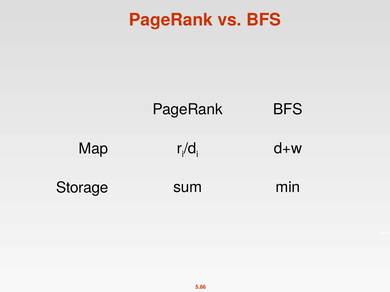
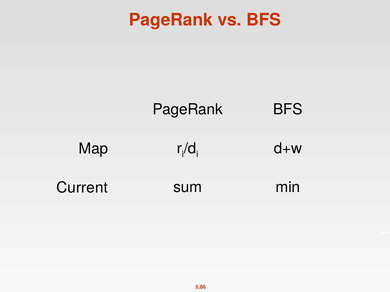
Storage: Storage -> Current
